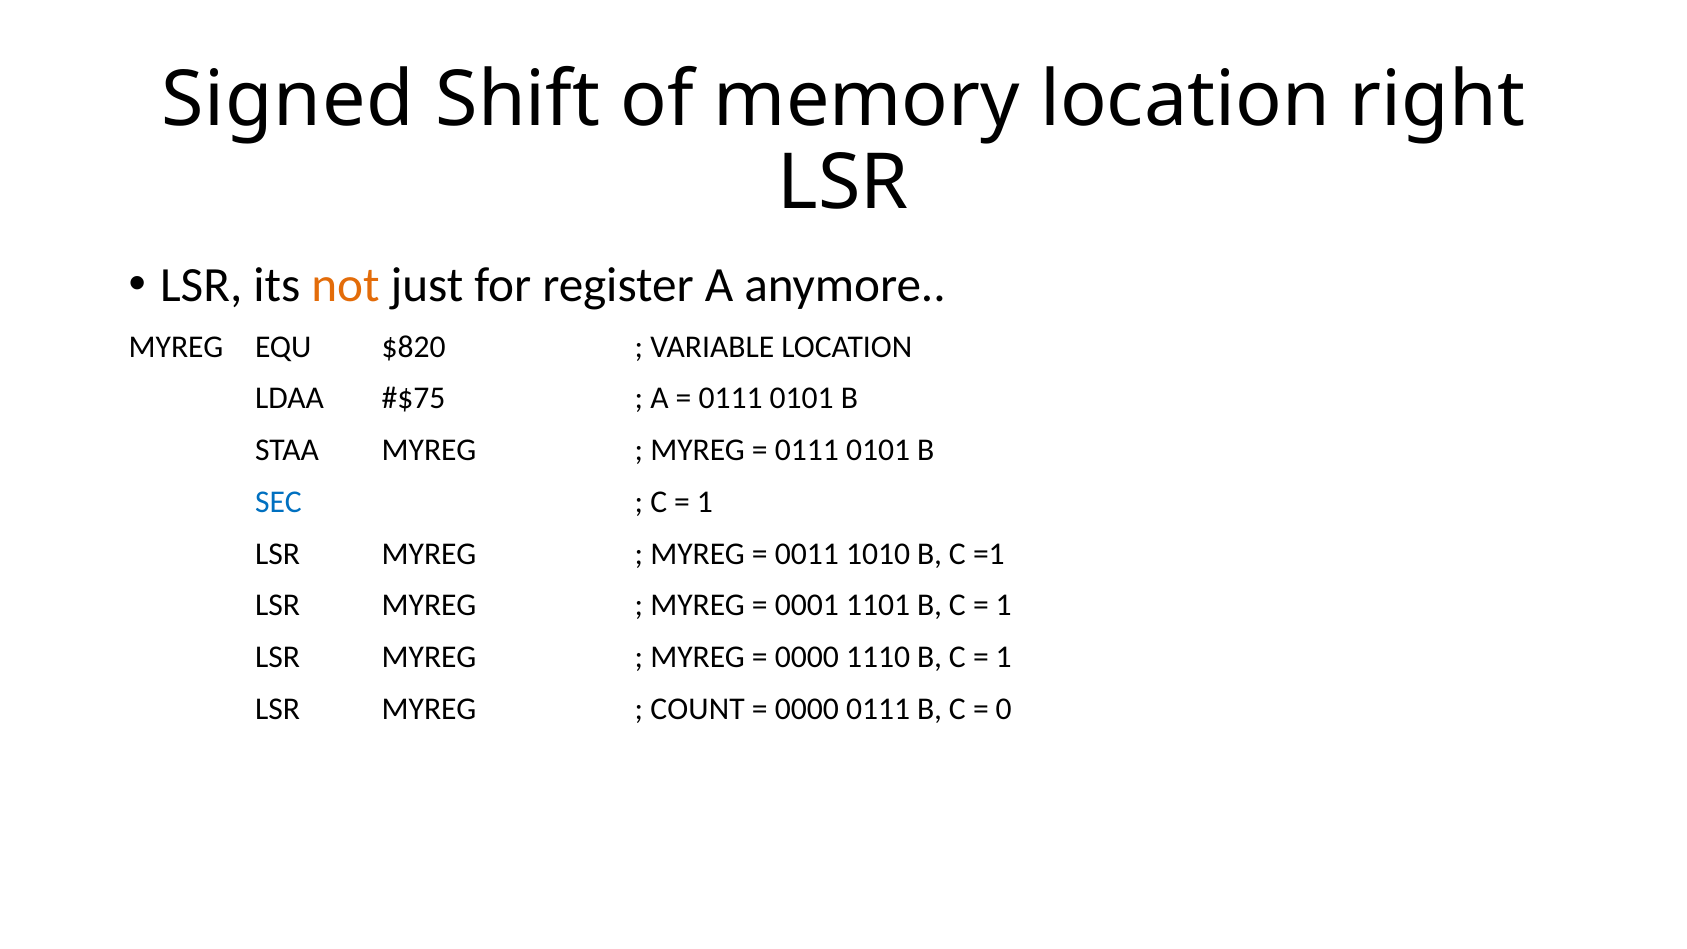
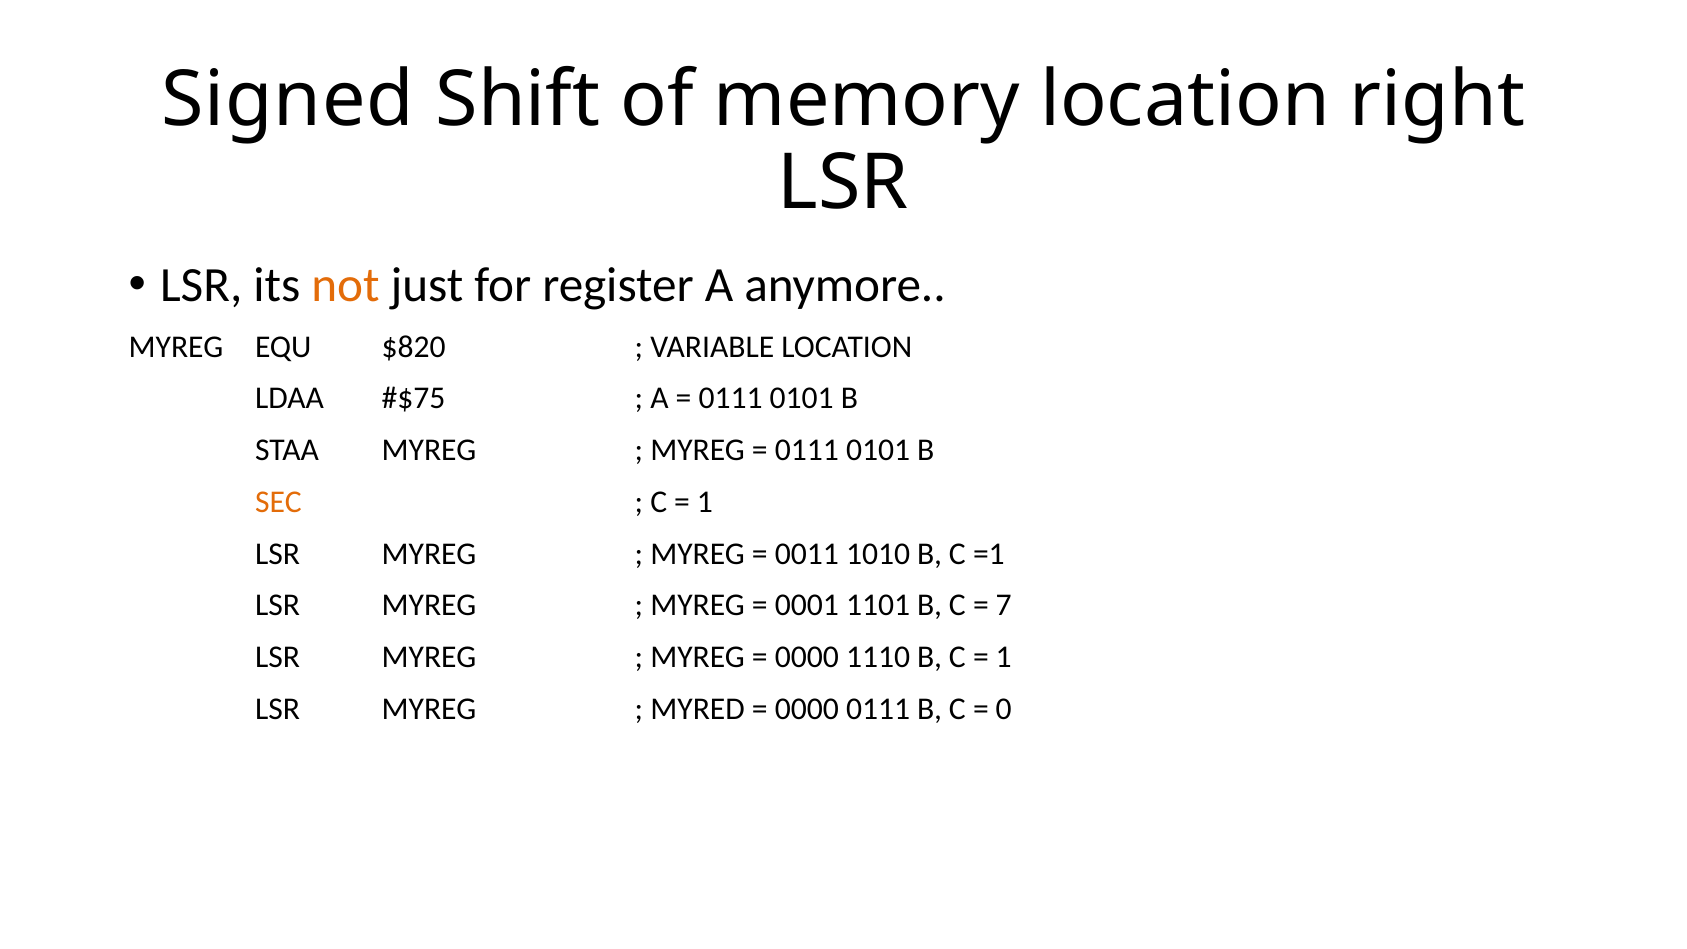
SEC colour: blue -> orange
1 at (1004, 605): 1 -> 7
COUNT: COUNT -> MYRED
